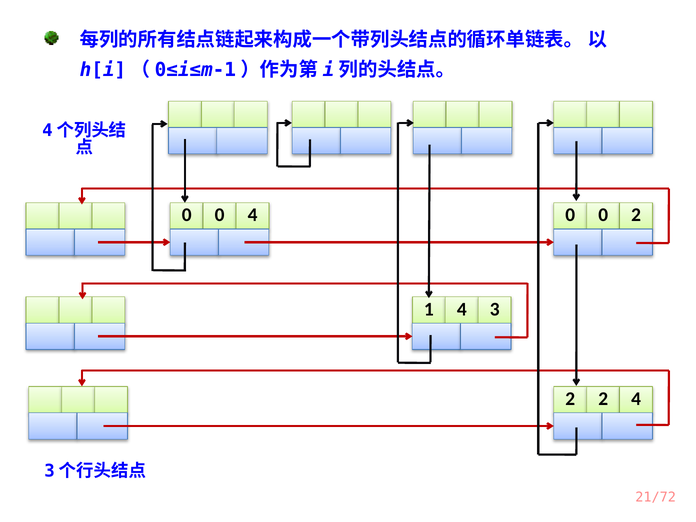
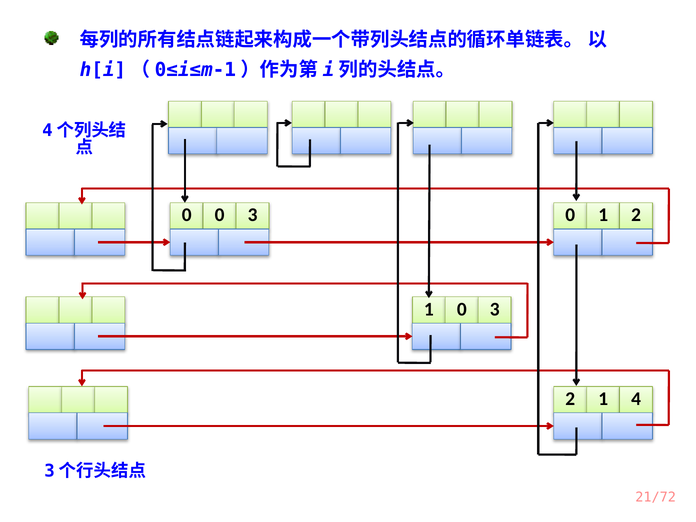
0 0 4: 4 -> 3
0 at (603, 215): 0 -> 1
1 4: 4 -> 0
2 at (603, 399): 2 -> 1
